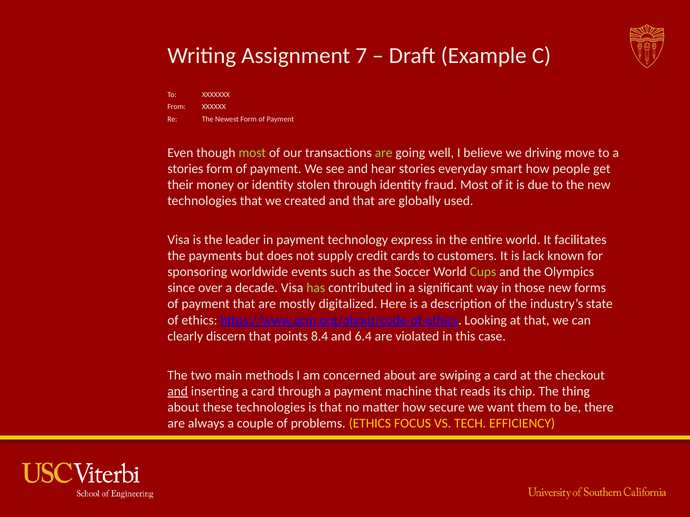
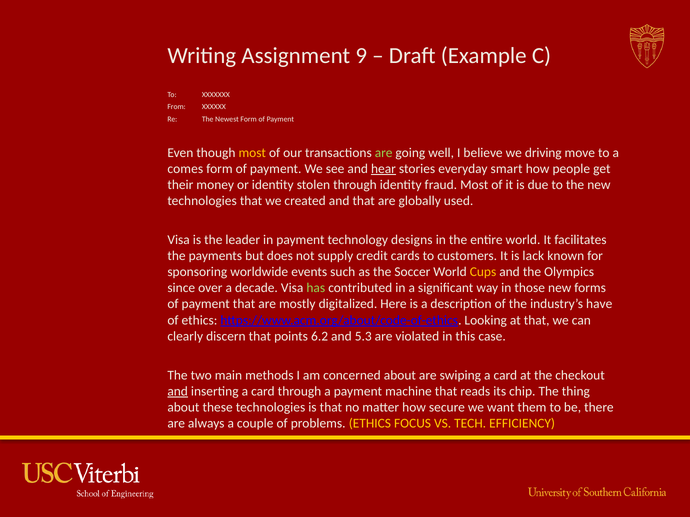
7: 7 -> 9
most at (252, 153) colour: light green -> yellow
stories at (185, 169): stories -> comes
hear underline: none -> present
express: express -> designs
Cups colour: light green -> yellow
state: state -> have
8.4: 8.4 -> 6.2
6.4: 6.4 -> 5.3
